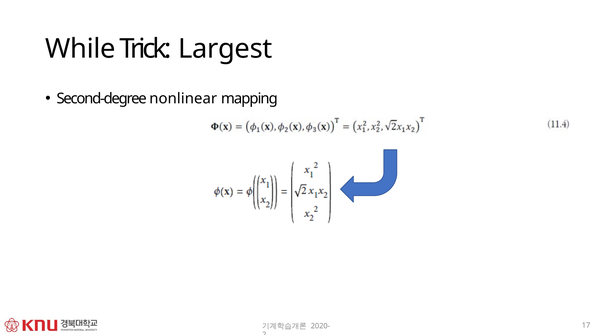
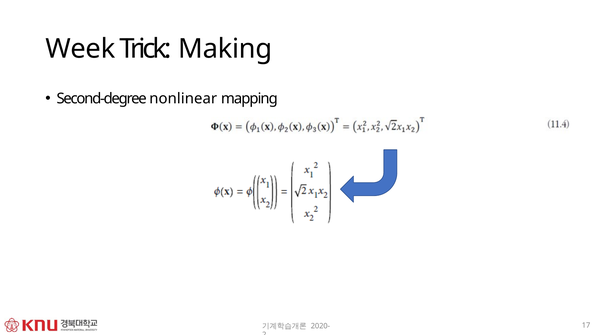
While: While -> Week
Largest: Largest -> Making
